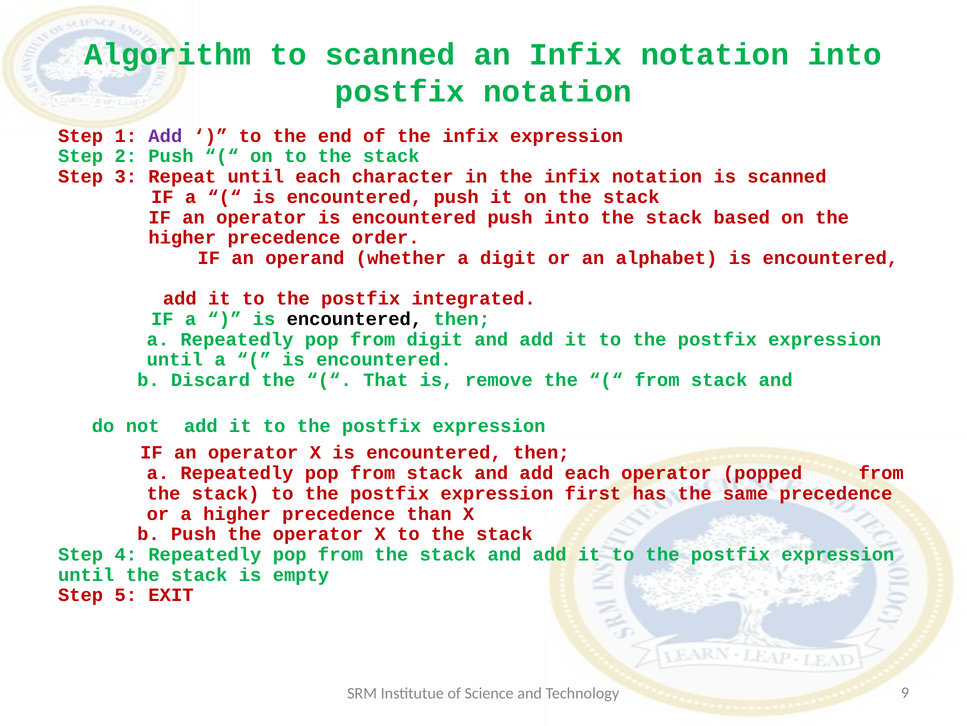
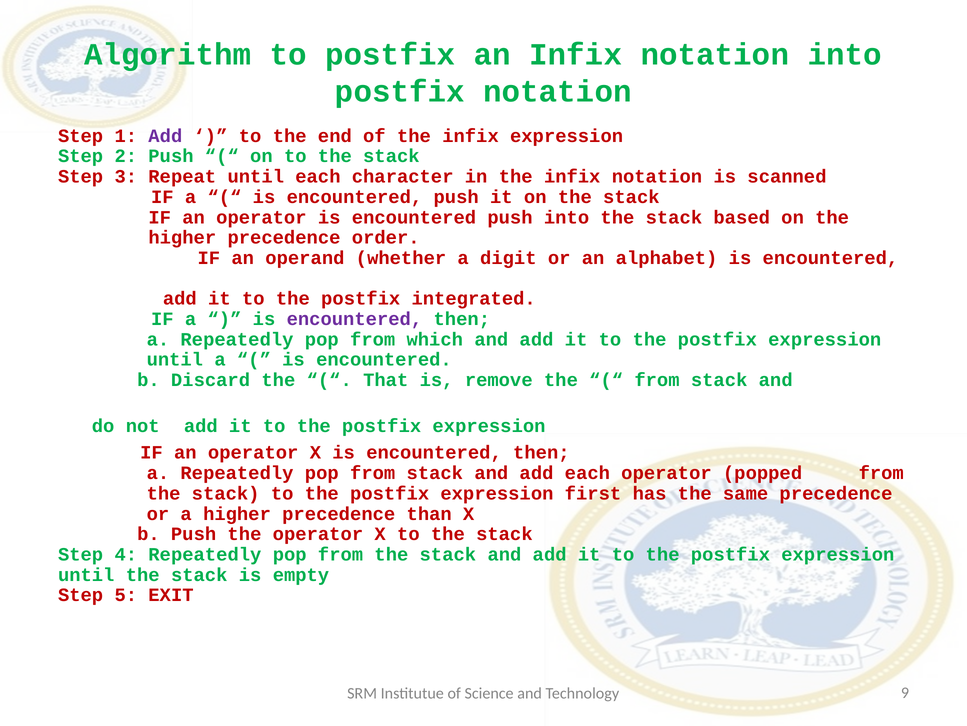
to scanned: scanned -> postfix
encountered at (354, 319) colour: black -> purple
from digit: digit -> which
